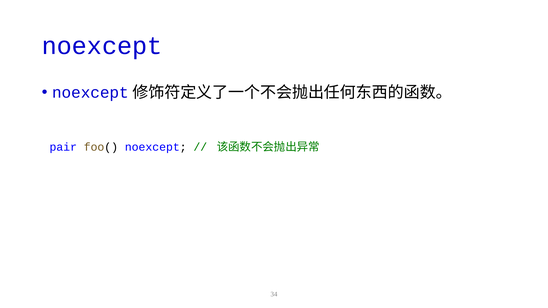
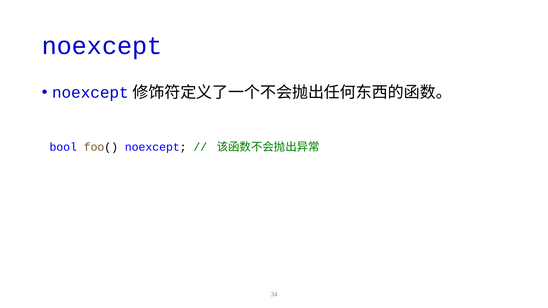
pair: pair -> bool
